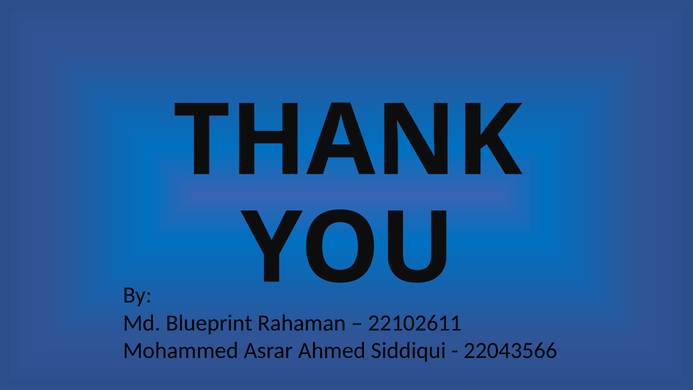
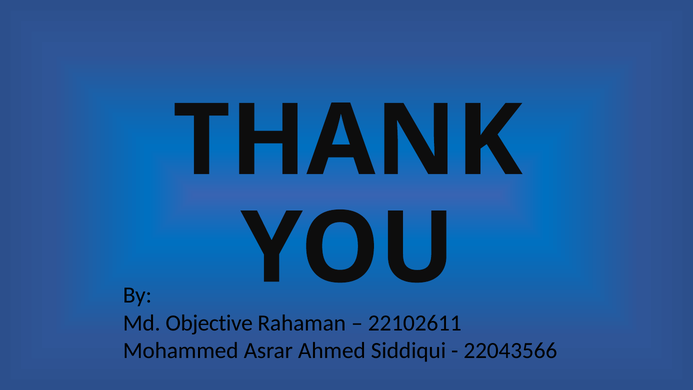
Blueprint: Blueprint -> Objective
